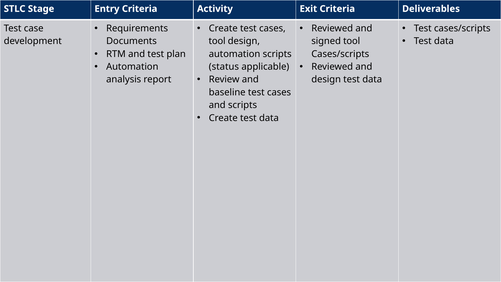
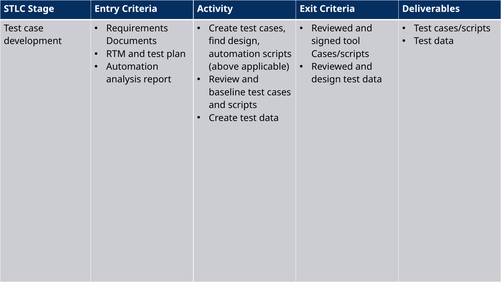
tool at (217, 41): tool -> find
status: status -> above
